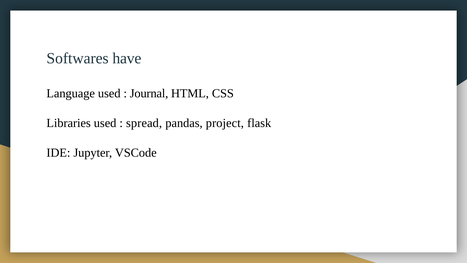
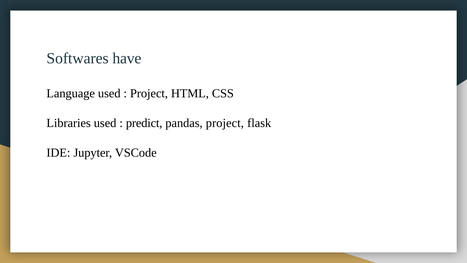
Journal at (149, 93): Journal -> Project
spread: spread -> predict
